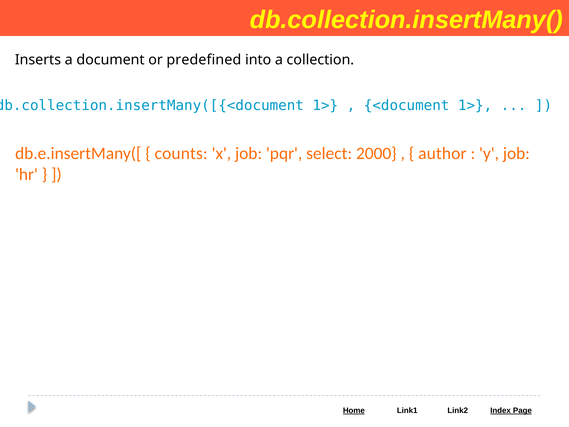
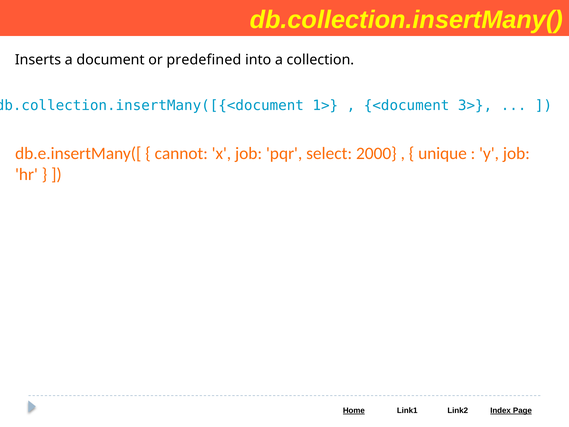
<document 1>: 1> -> 3>
counts: counts -> cannot
author: author -> unique
